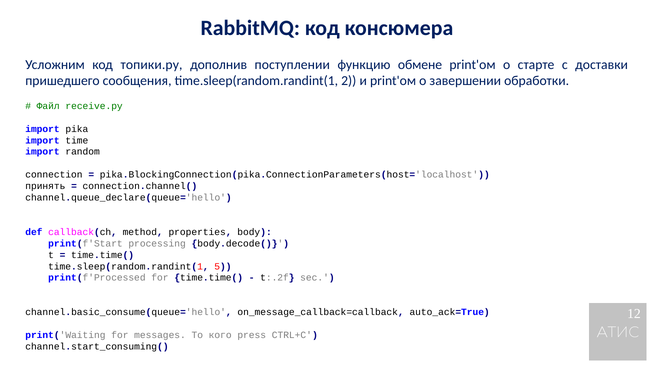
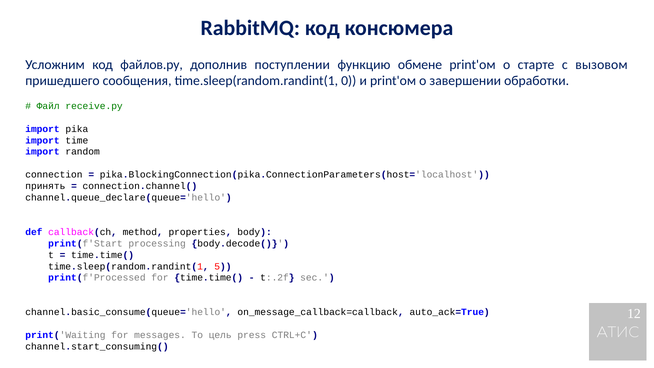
топики.py: топики.py -> файлов.py
доставки: доставки -> вызовом
2: 2 -> 0
кого: кого -> цель
